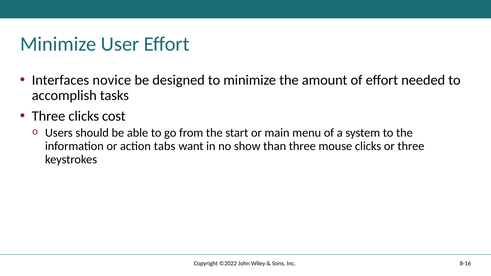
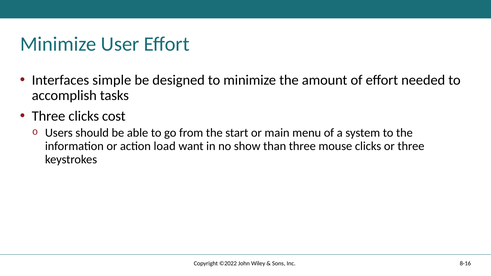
novice: novice -> simple
tabs: tabs -> load
